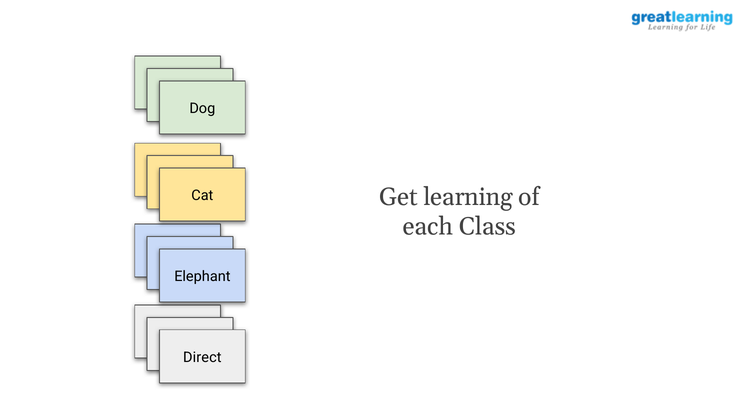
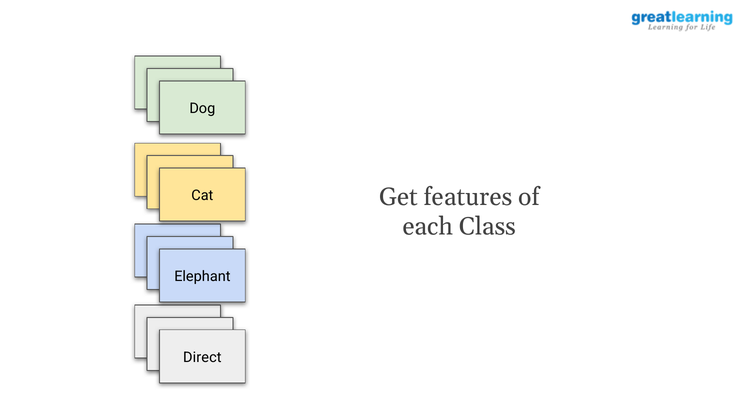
learning: learning -> features
